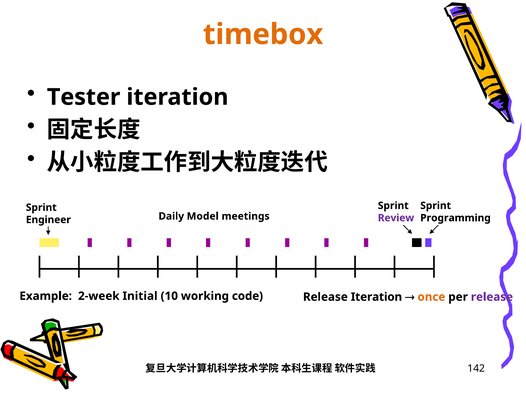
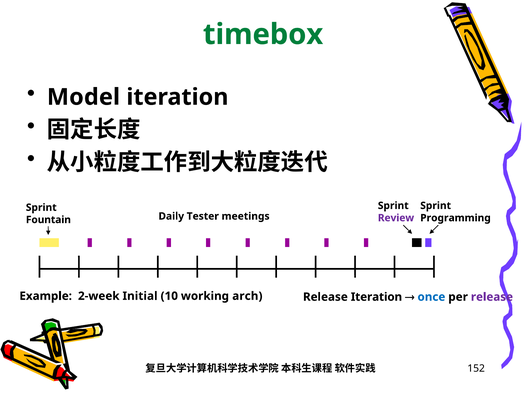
timebox colour: orange -> green
Tester: Tester -> Model
Model: Model -> Tester
Engineer: Engineer -> Fountain
code: code -> arch
once colour: orange -> blue
142: 142 -> 152
